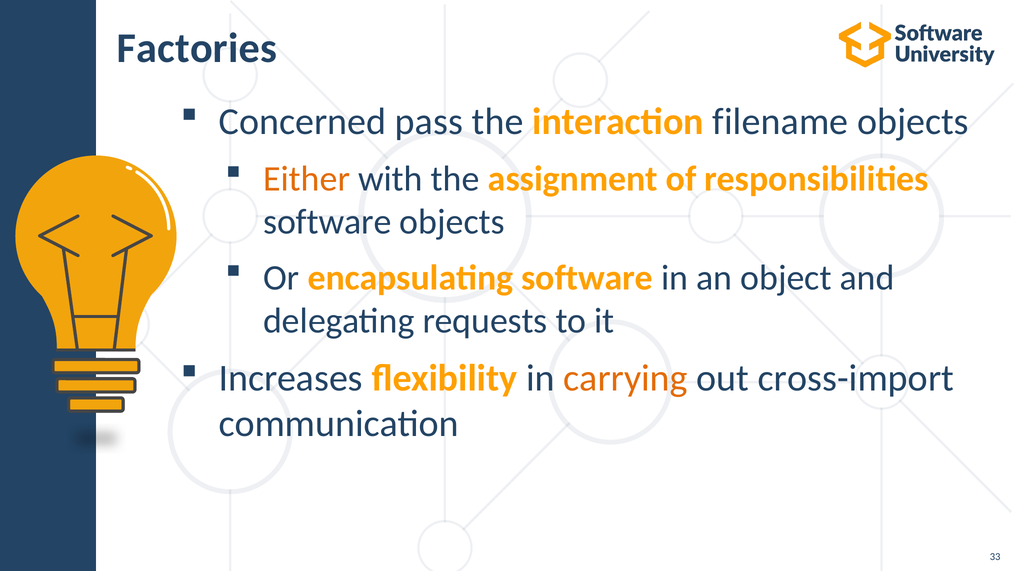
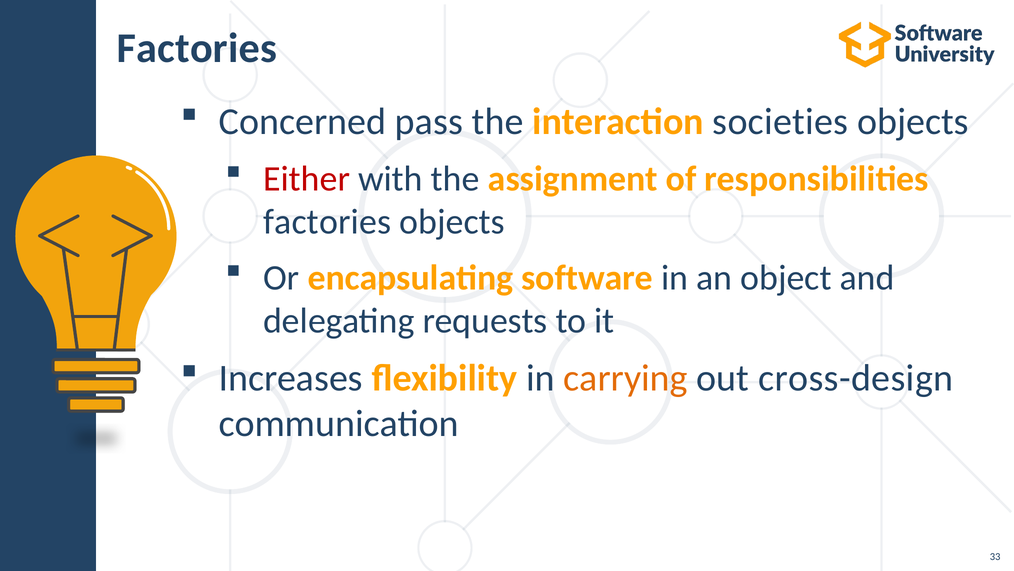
filename: filename -> societies
Either colour: orange -> red
software at (327, 222): software -> factories
cross-import: cross-import -> cross-design
